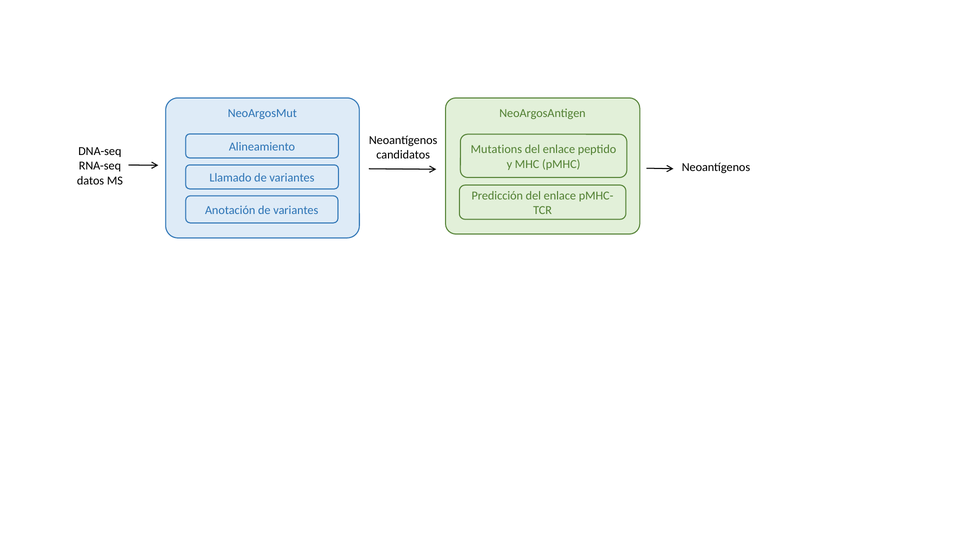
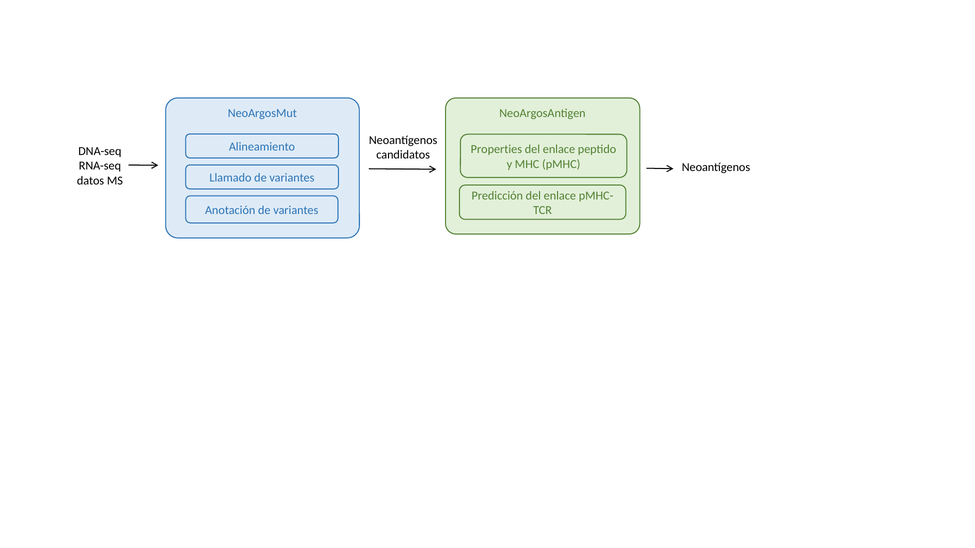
Mutations: Mutations -> Properties
